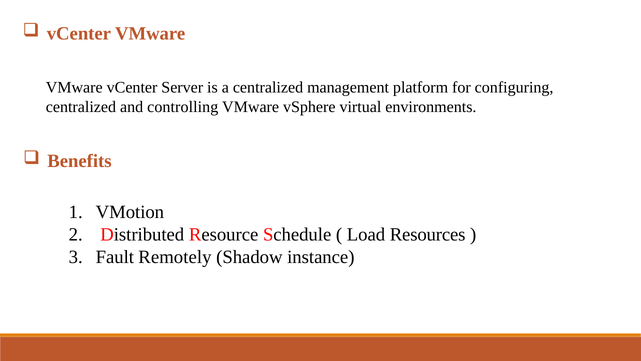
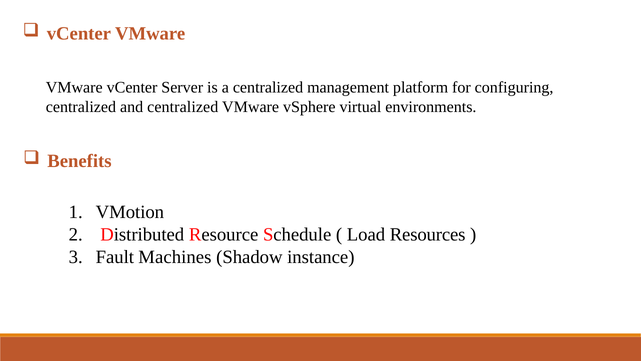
and controlling: controlling -> centralized
Remotely: Remotely -> Machines
